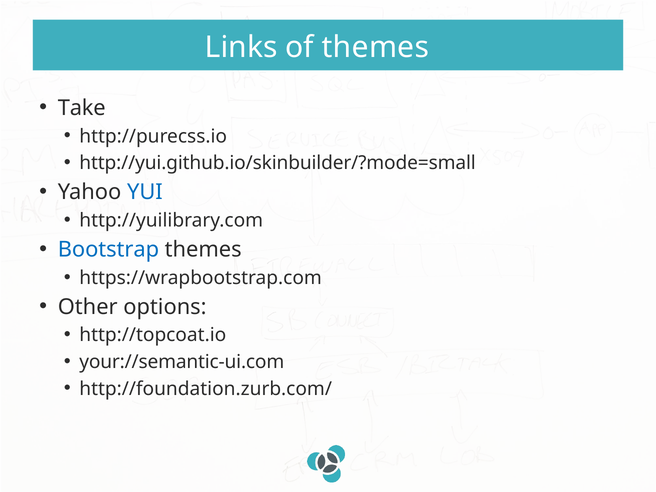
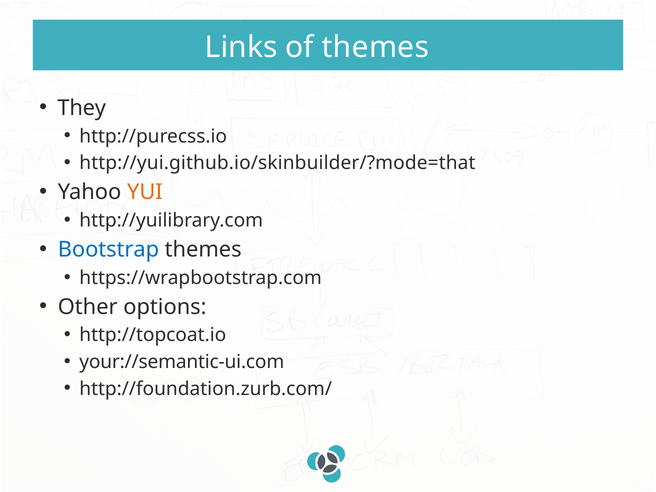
Take: Take -> They
http://yui.github.io/skinbuilder/?mode=small: http://yui.github.io/skinbuilder/?mode=small -> http://yui.github.io/skinbuilder/?mode=that
YUI colour: blue -> orange
